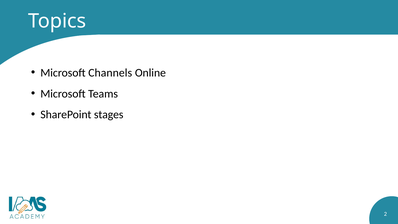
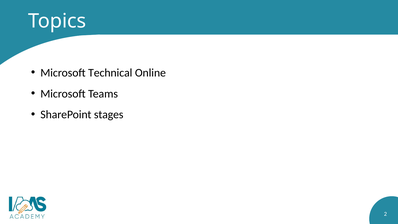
Channels: Channels -> Technical
